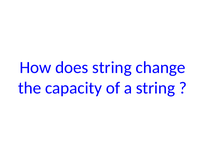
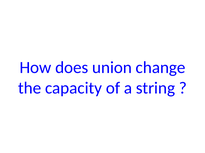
does string: string -> union
